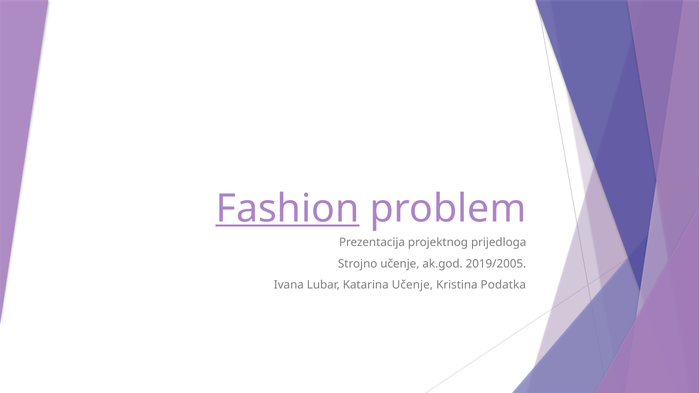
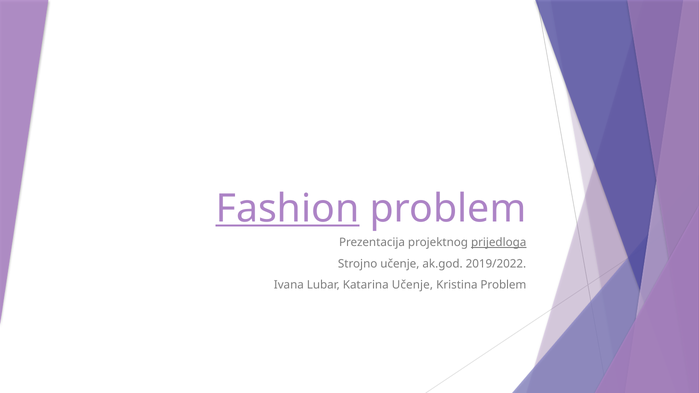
prijedloga underline: none -> present
2019/2005: 2019/2005 -> 2019/2022
Kristina Podatka: Podatka -> Problem
